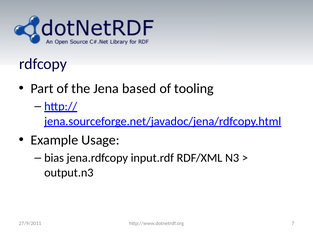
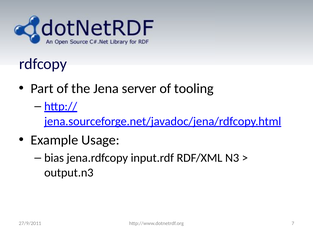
based: based -> server
